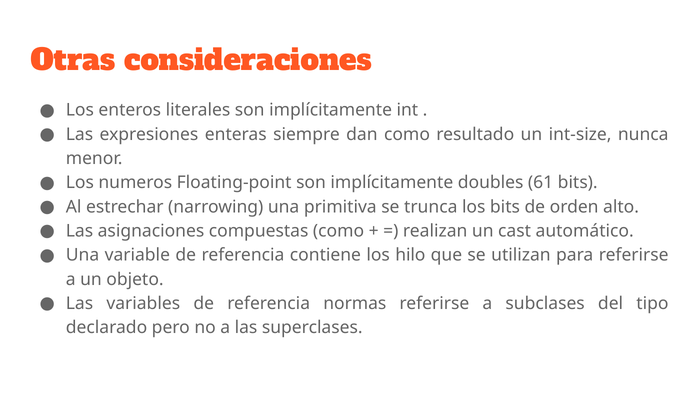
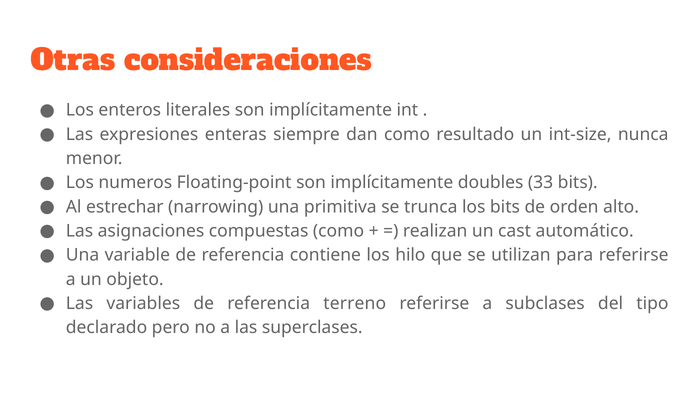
61: 61 -> 33
normas: normas -> terreno
